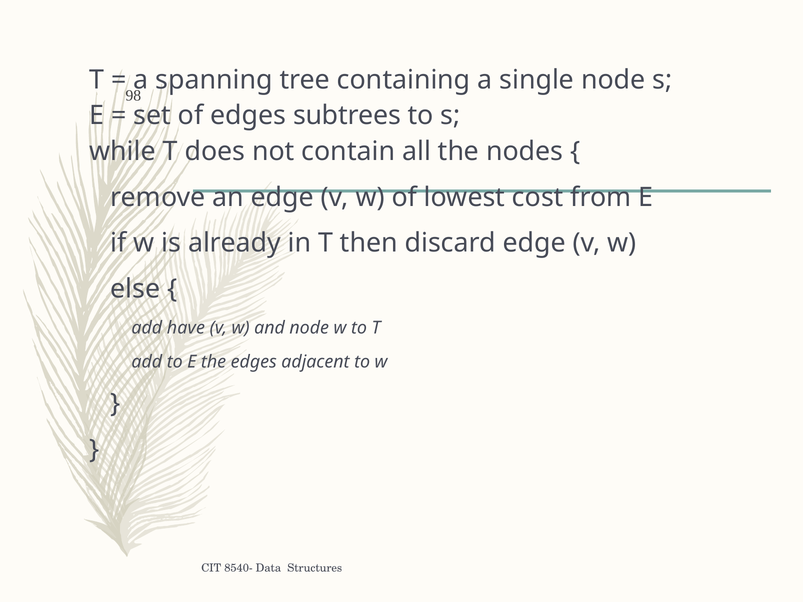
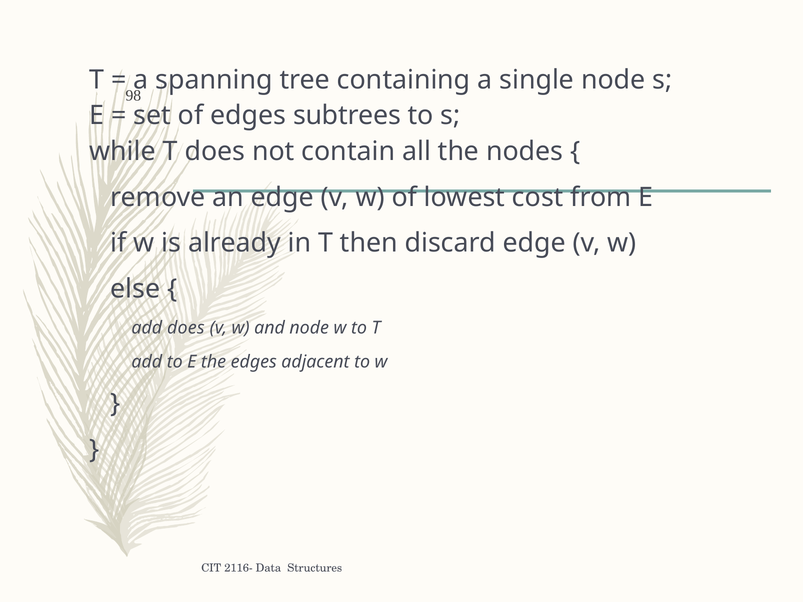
add have: have -> does
8540-: 8540- -> 2116-
